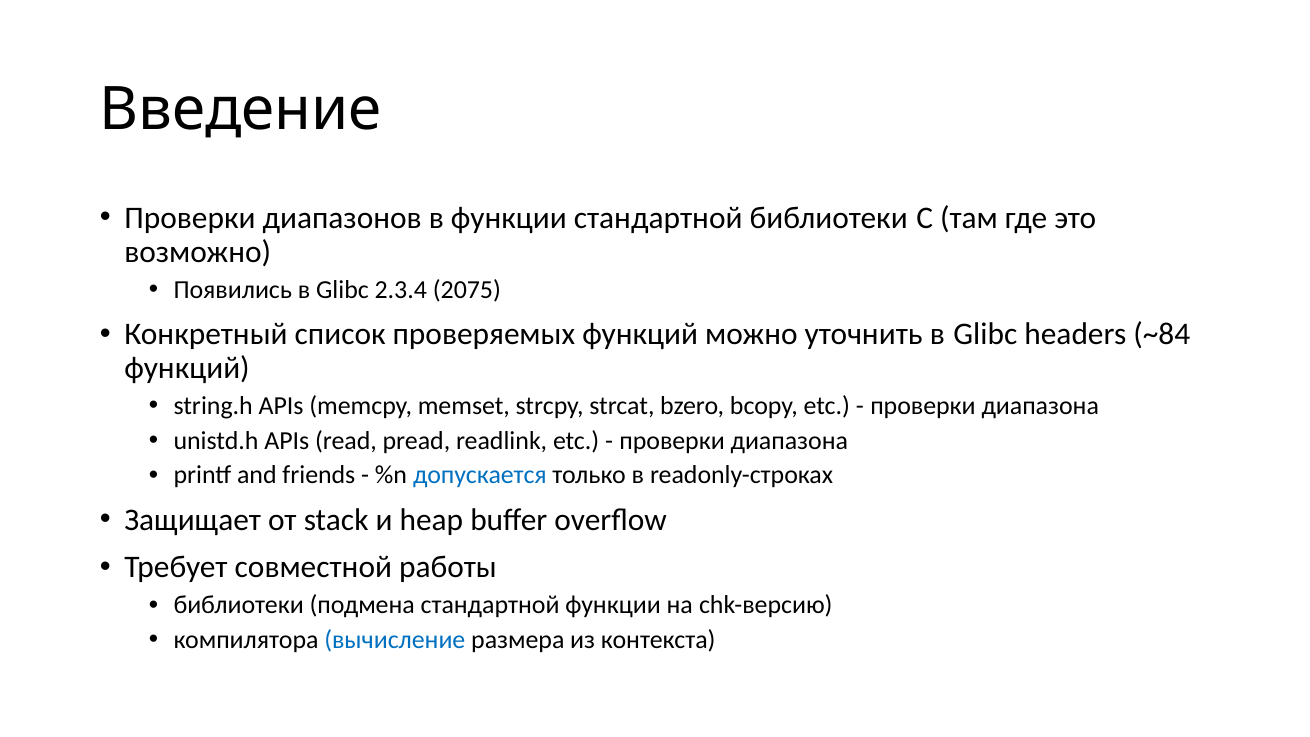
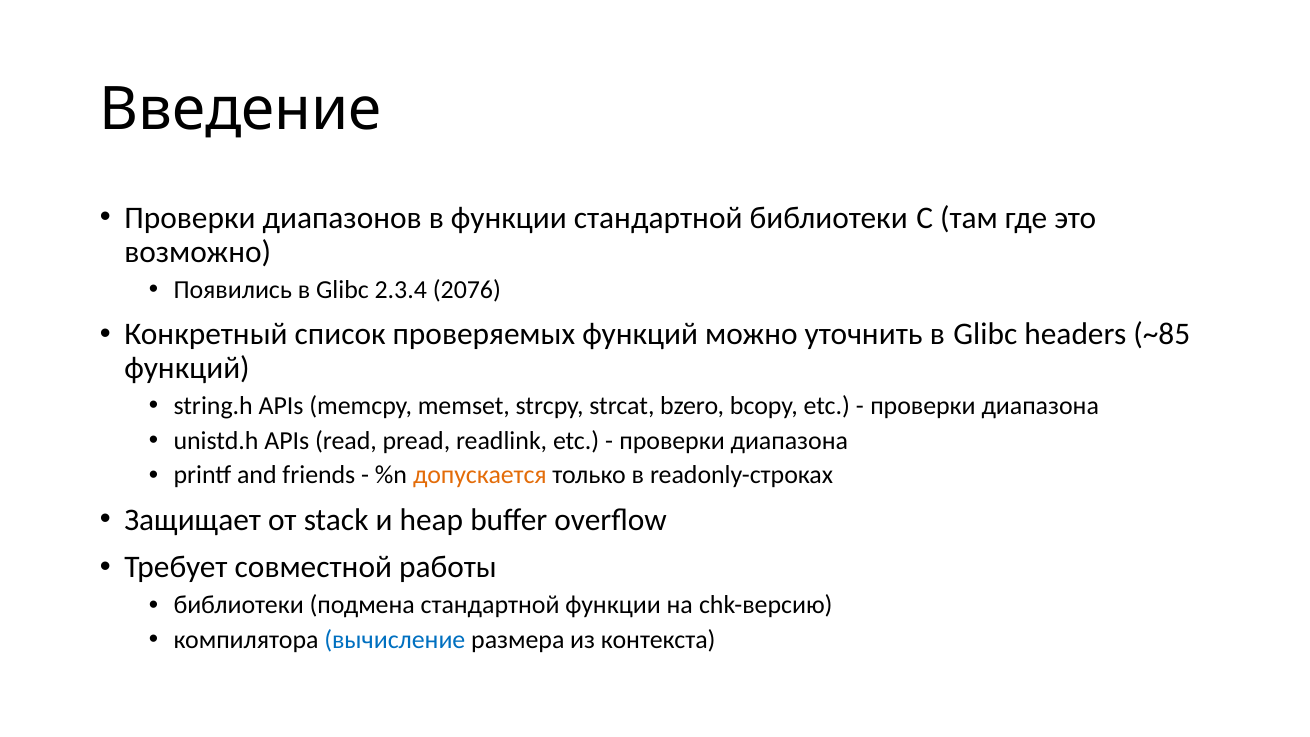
2075: 2075 -> 2076
~84: ~84 -> ~85
допускается colour: blue -> orange
